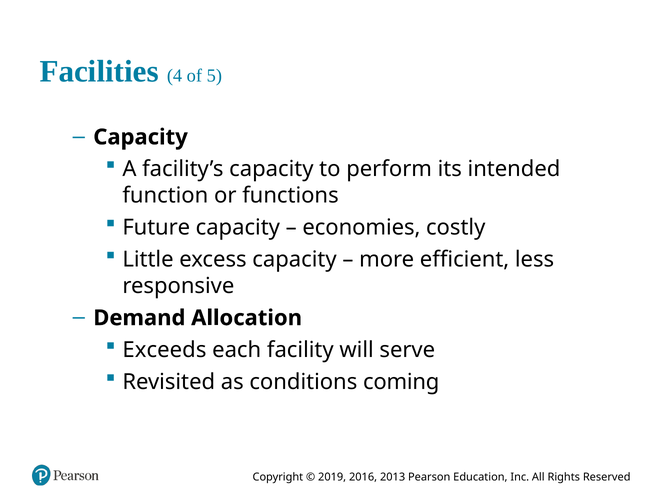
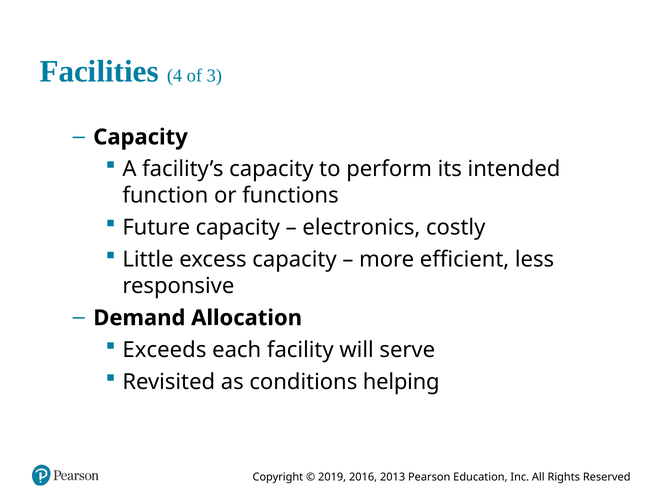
5: 5 -> 3
economies: economies -> electronics
coming: coming -> helping
